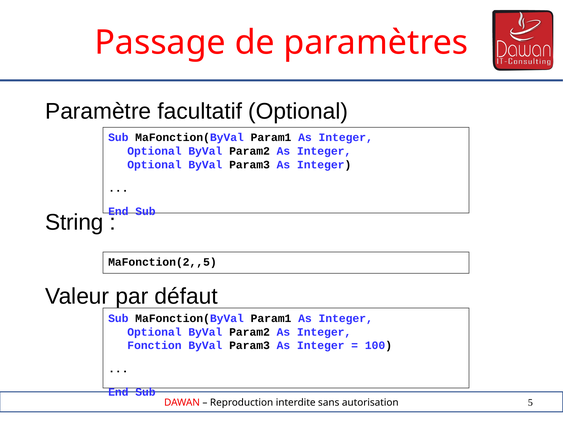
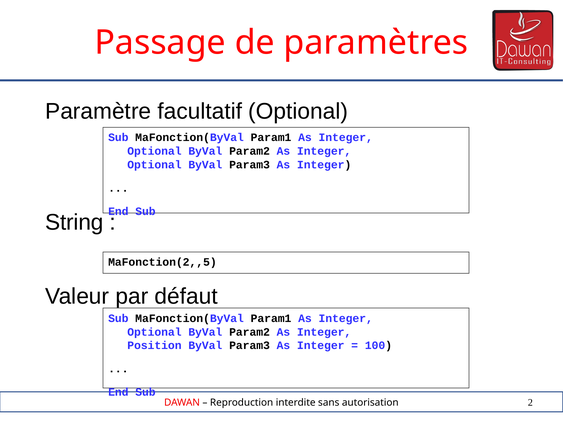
Fonction: Fonction -> Position
5: 5 -> 2
